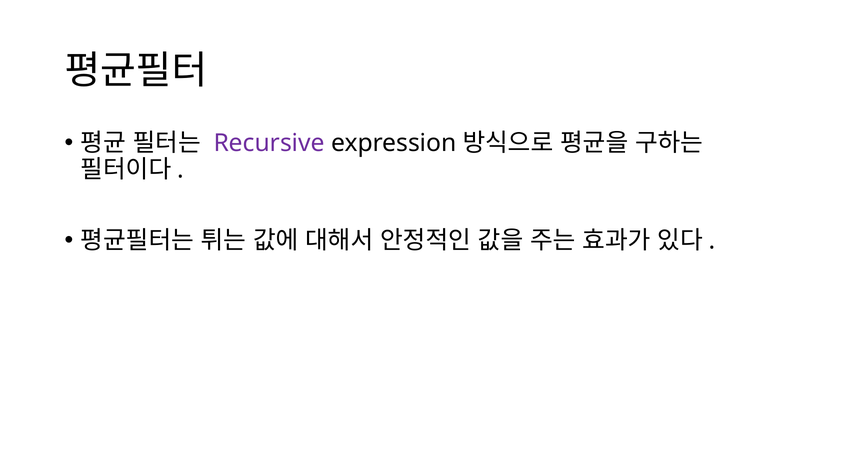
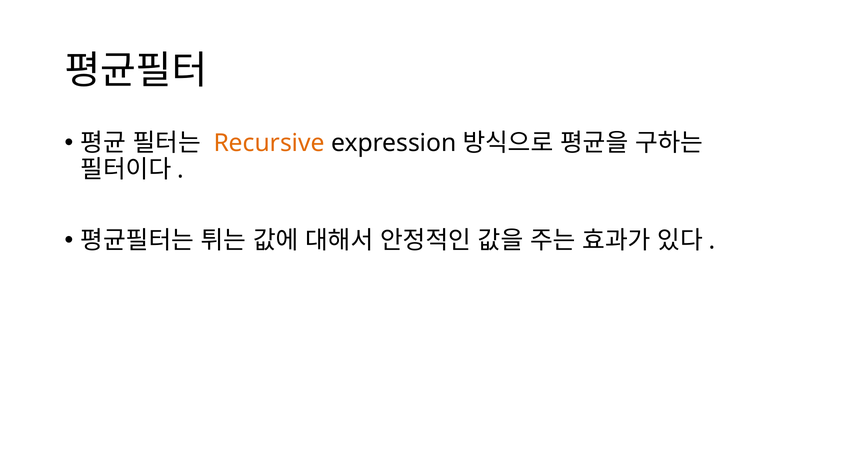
Recursive colour: purple -> orange
